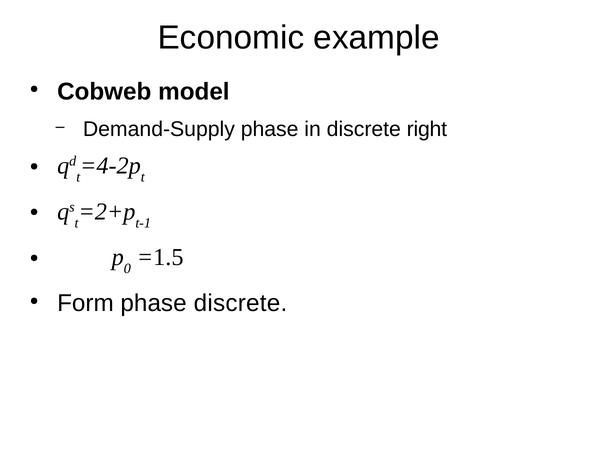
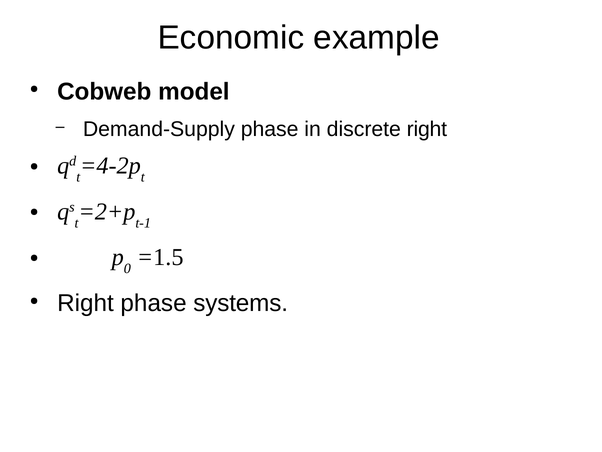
Form at (85, 303): Form -> Right
phase discrete: discrete -> systems
